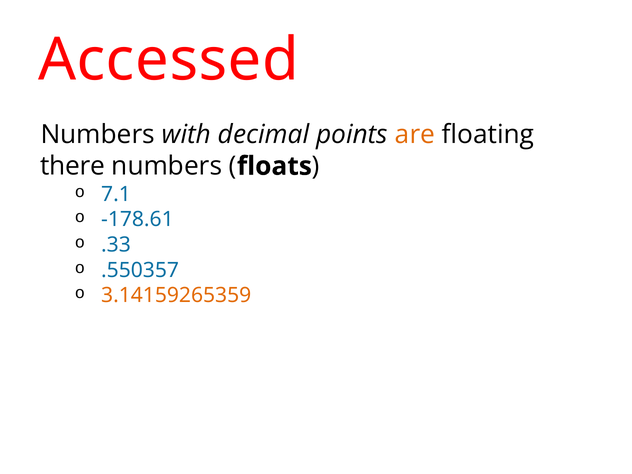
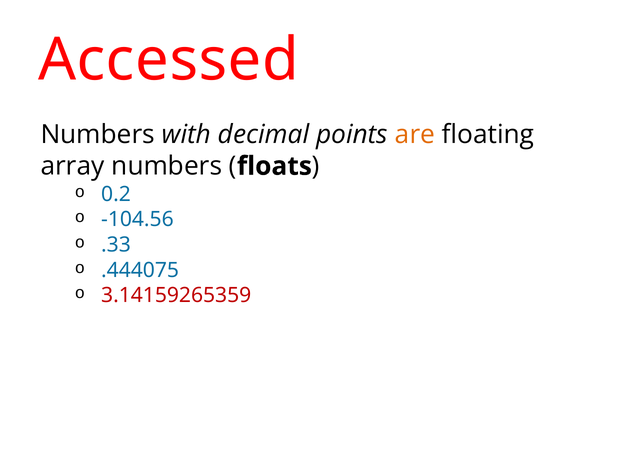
there: there -> array
7.1: 7.1 -> 0.2
-178.61: -178.61 -> -104.56
.550357: .550357 -> .444075
3.14159265359 colour: orange -> red
